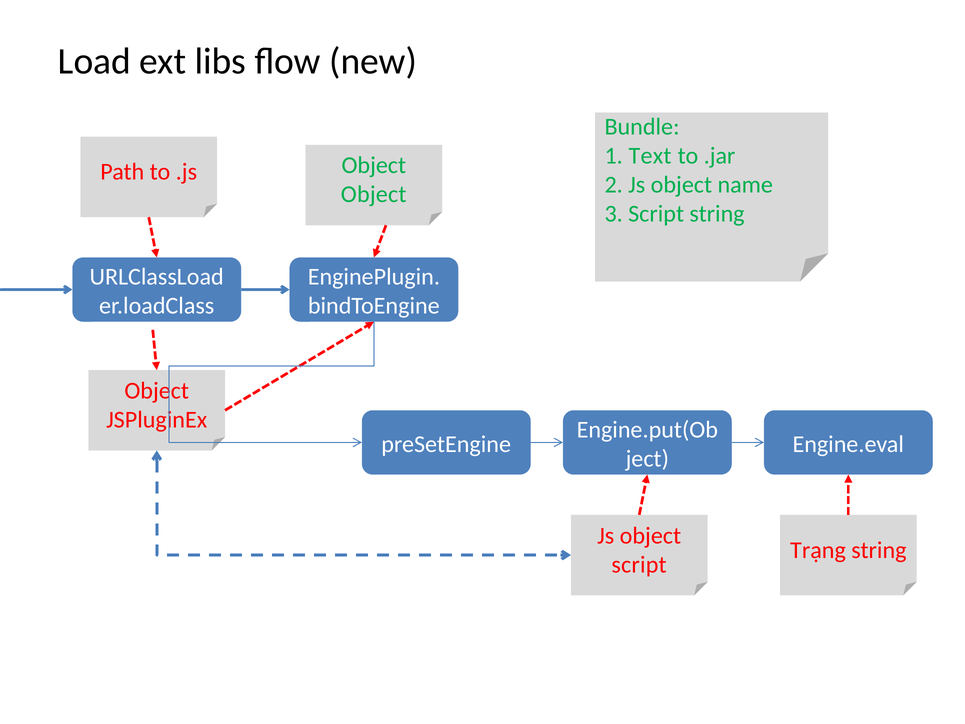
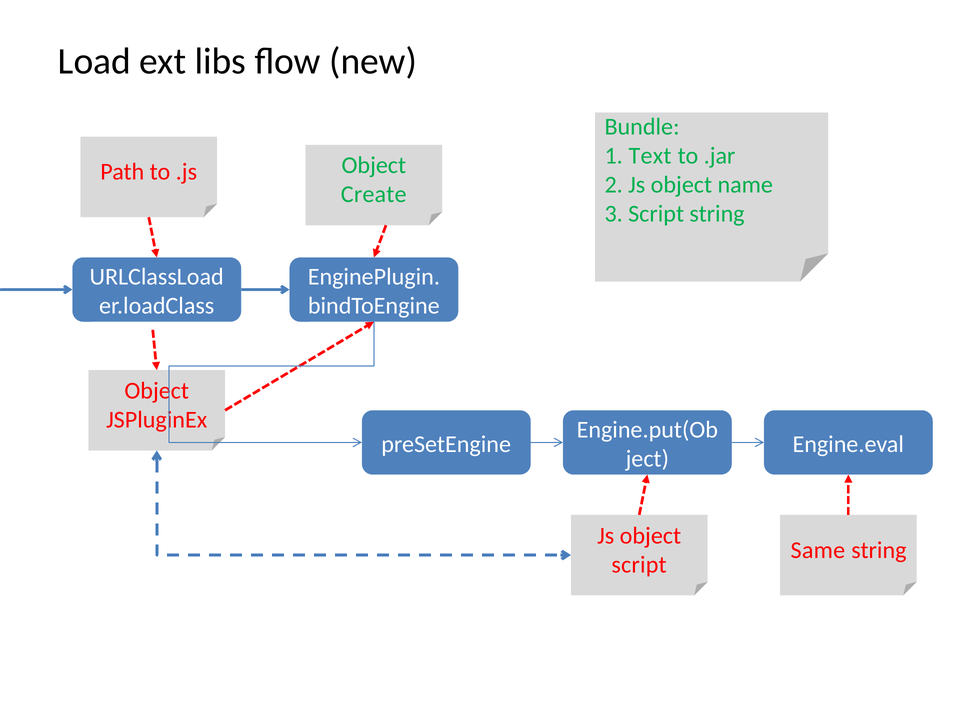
Object at (374, 194): Object -> Create
Trạng: Trạng -> Same
